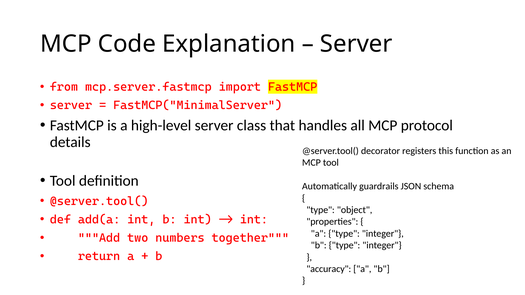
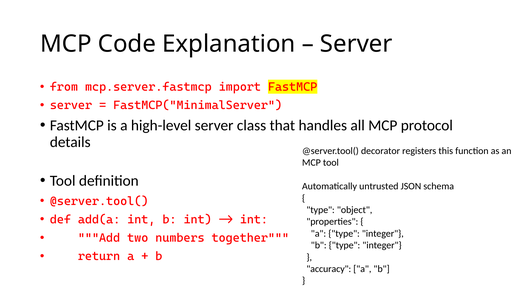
guardrails: guardrails -> untrusted
